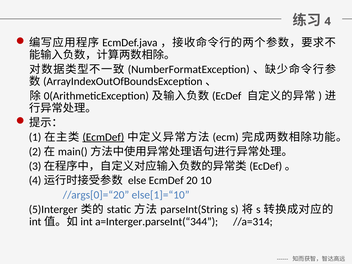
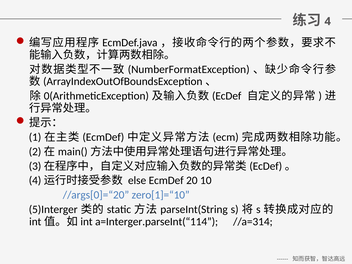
EcmDef at (103, 137) underline: present -> none
else[1]=“10: else[1]=“10 -> zero[1]=“10
a=Interger.parseInt(“344: a=Interger.parseInt(“344 -> a=Interger.parseInt(“114
